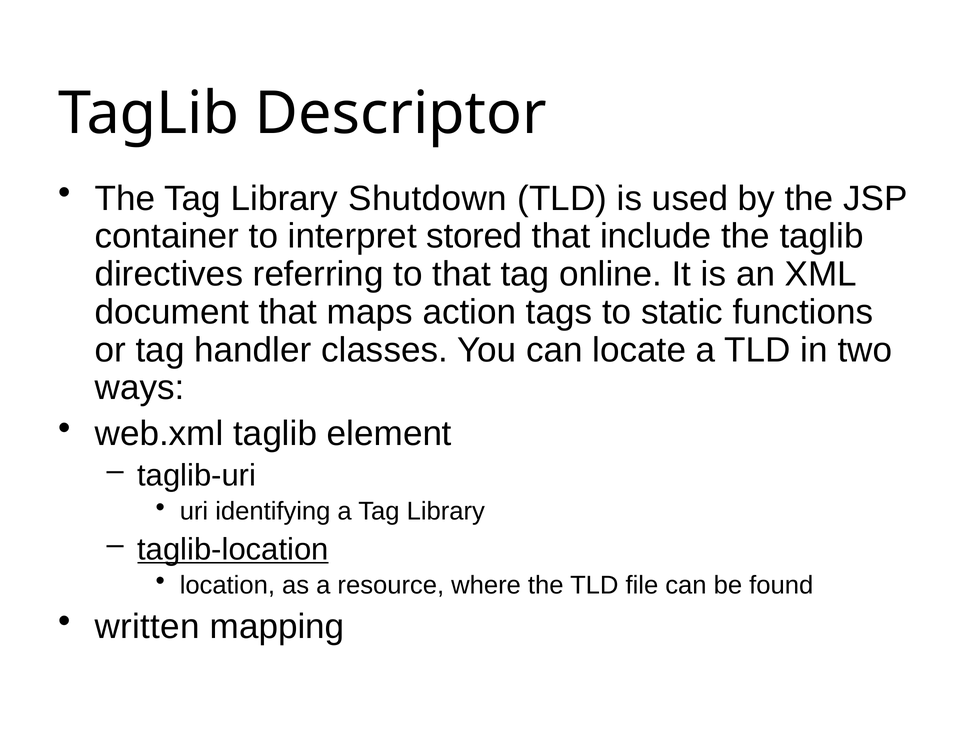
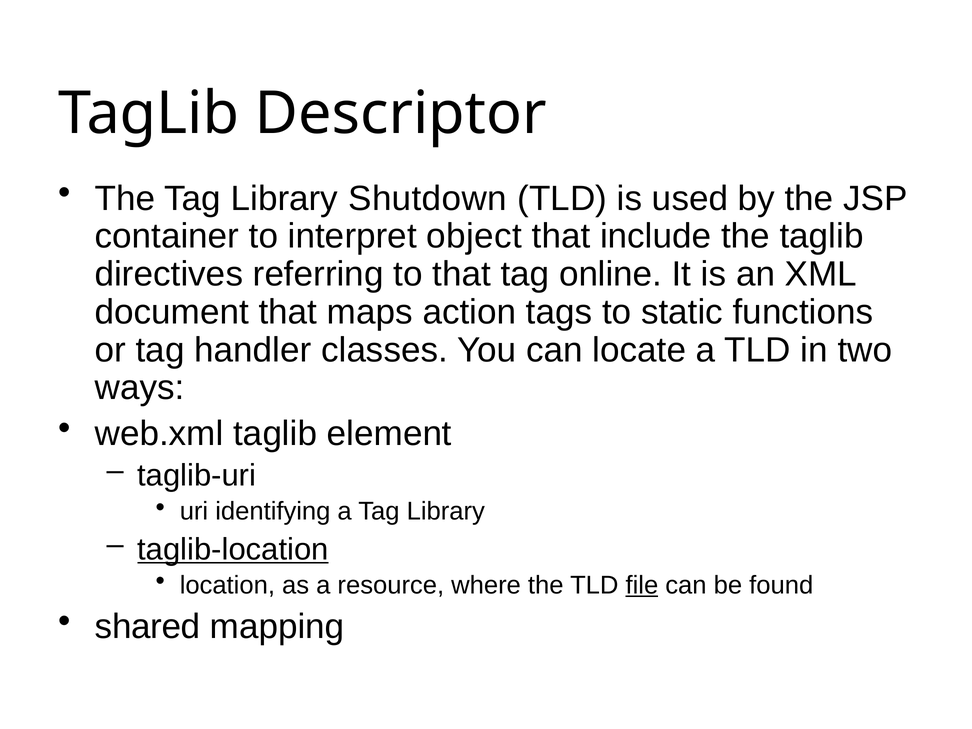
stored: stored -> object
file underline: none -> present
written: written -> shared
